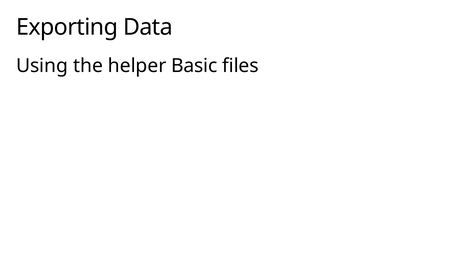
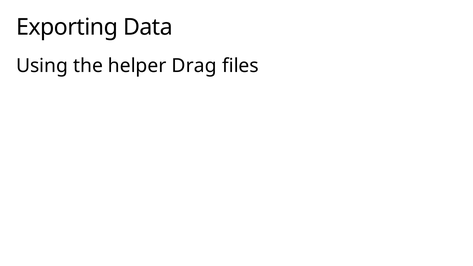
Basic: Basic -> Drag
